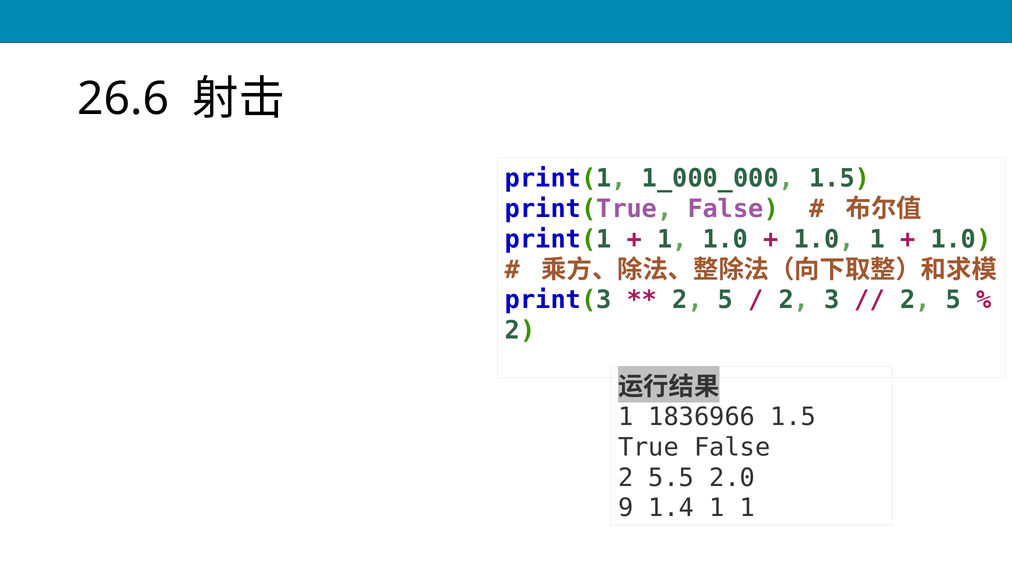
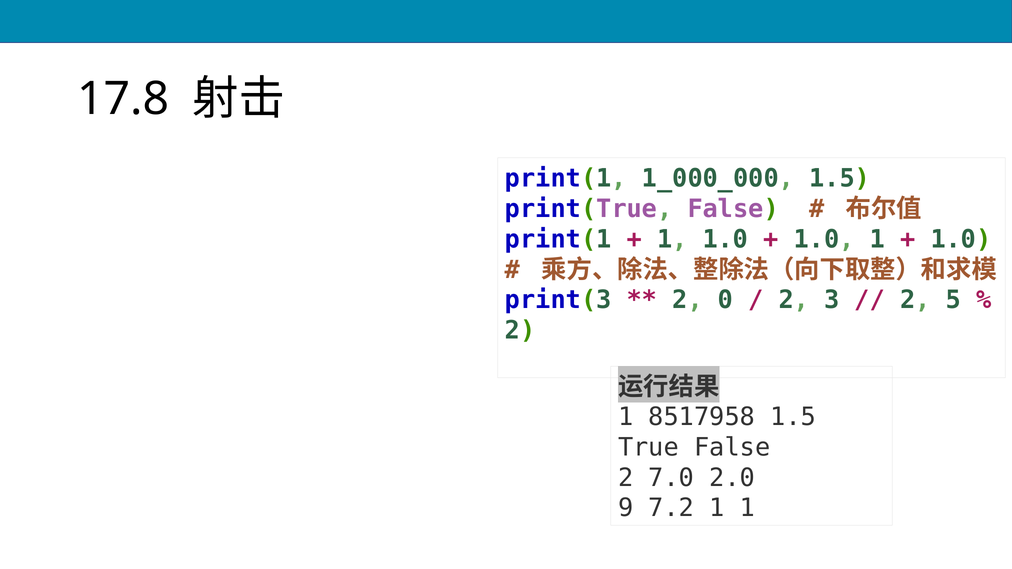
26.6: 26.6 -> 17.8
5 at (725, 300): 5 -> 0
1836966: 1836966 -> 8517958
5.5: 5.5 -> 7.0
1.4: 1.4 -> 7.2
